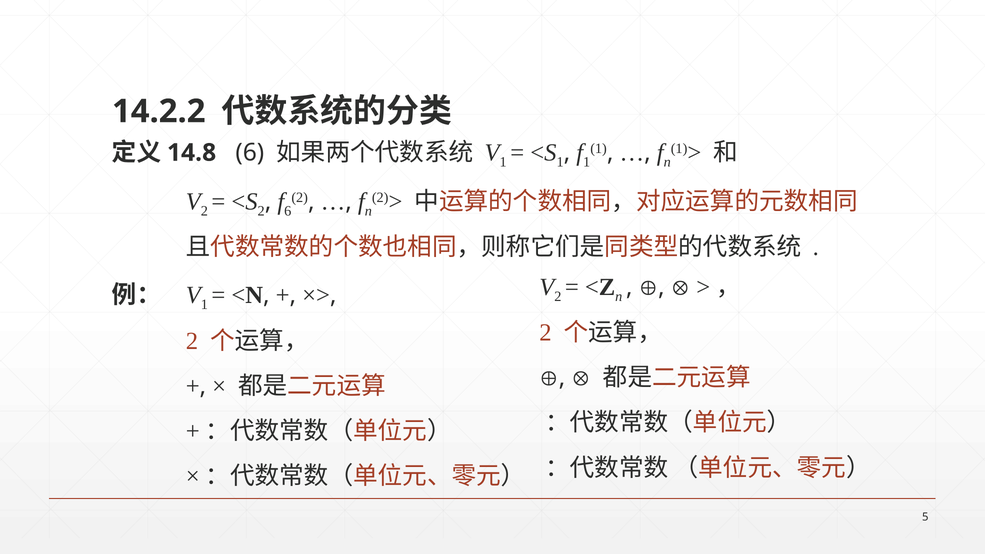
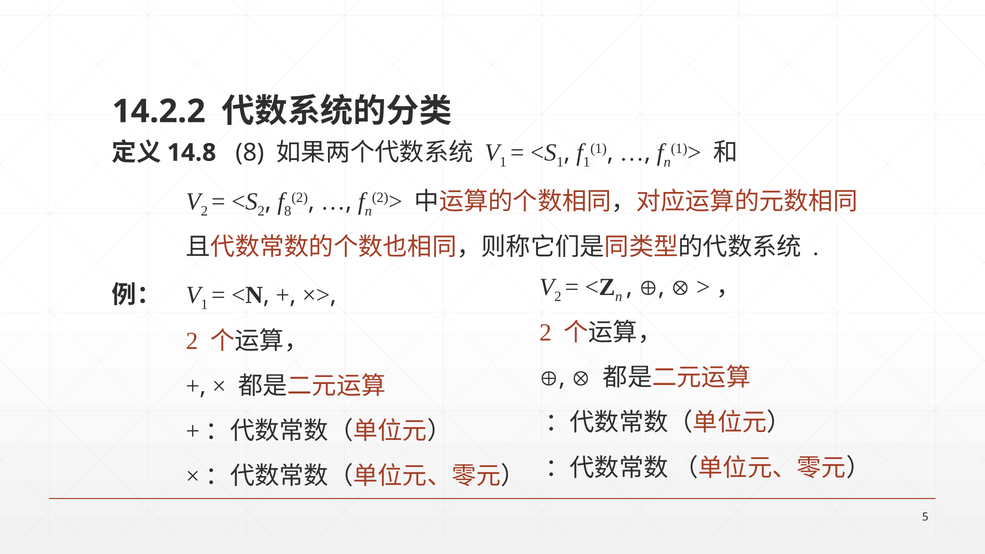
6 at (250, 153): 6 -> 8
6 at (288, 211): 6 -> 8
